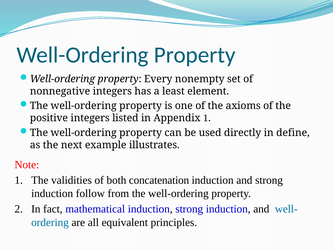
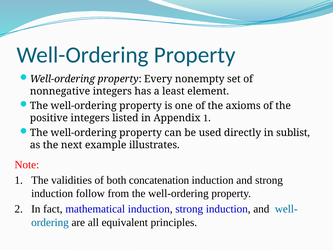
define: define -> sublist
